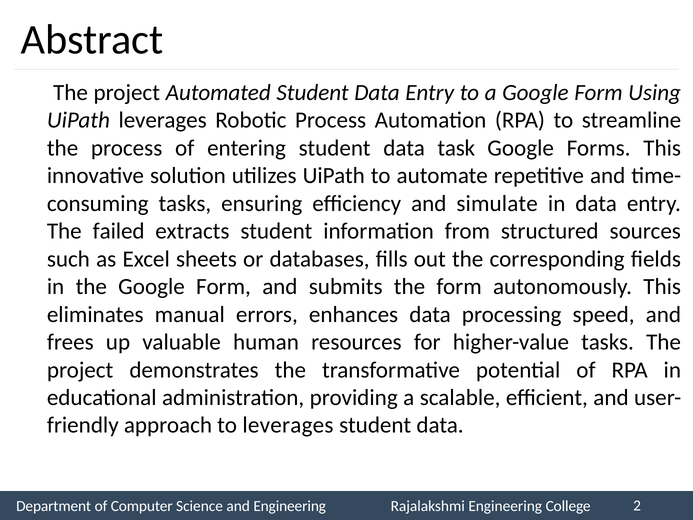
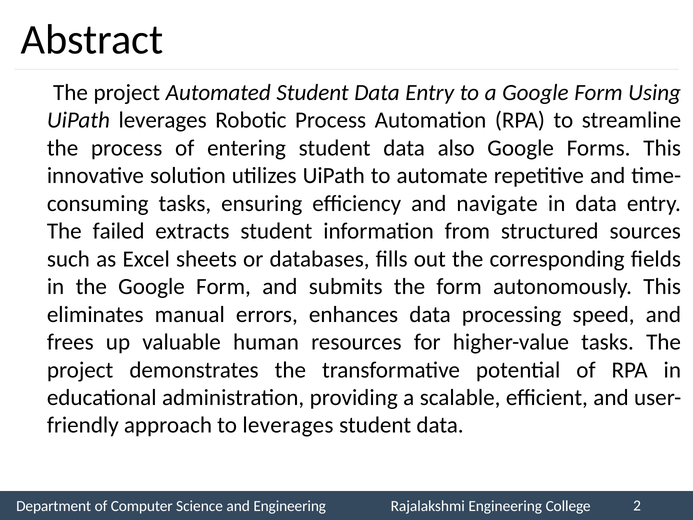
task: task -> also
simulate: simulate -> navigate
